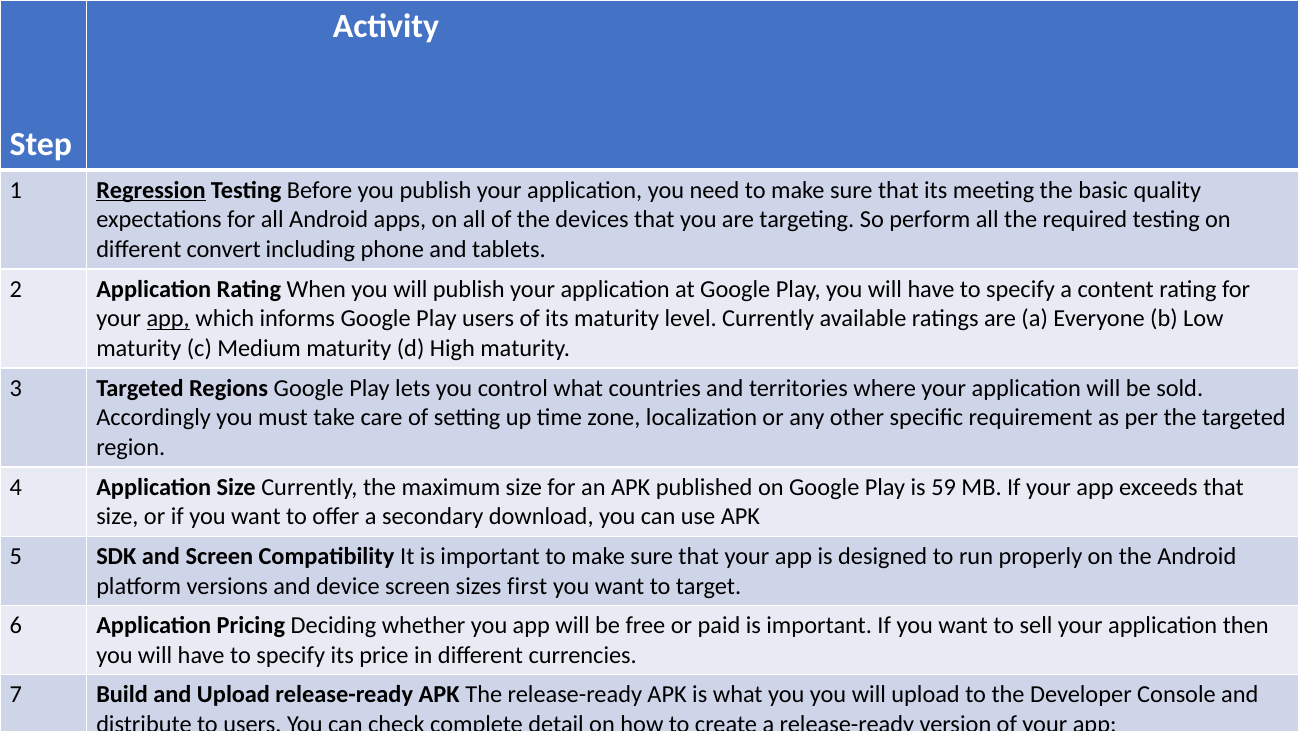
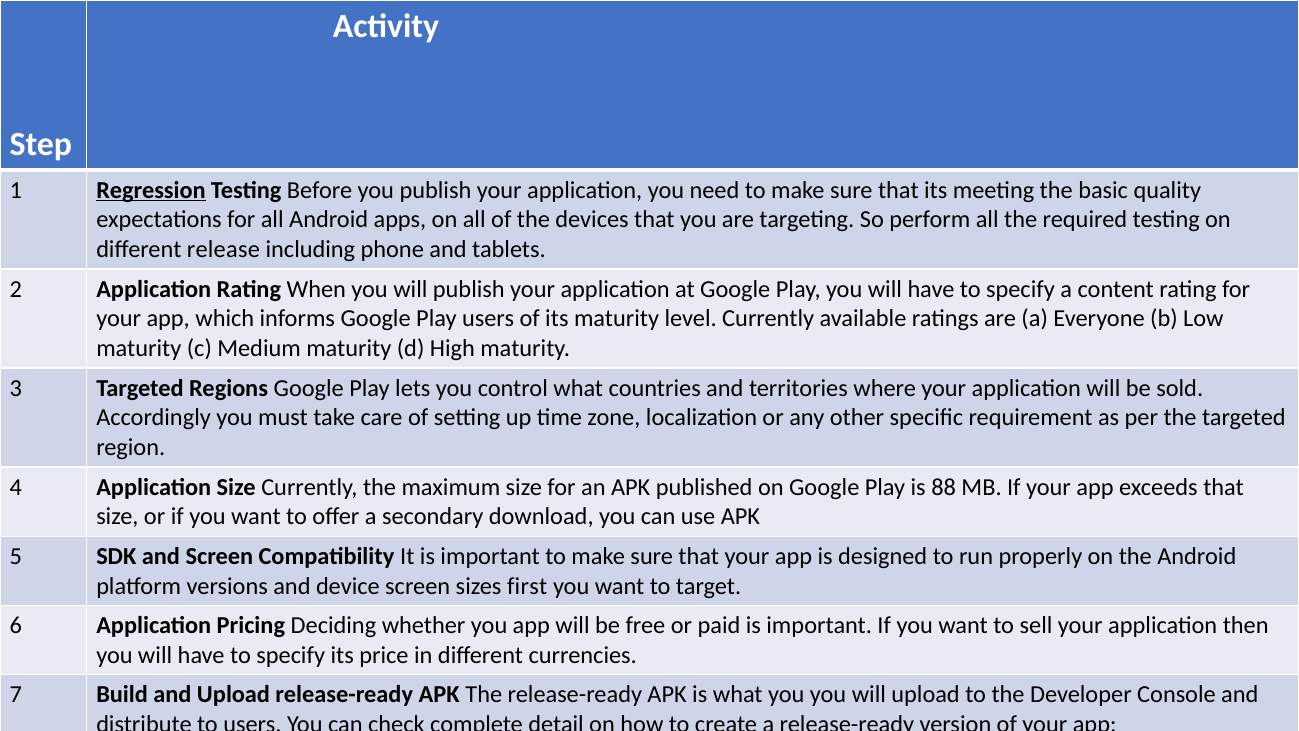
convert: convert -> release
app at (168, 319) underline: present -> none
59: 59 -> 88
